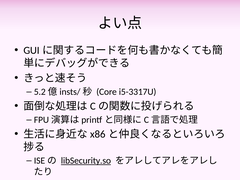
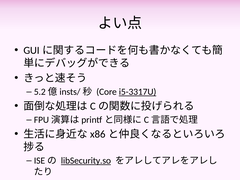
i5-3317U underline: none -> present
